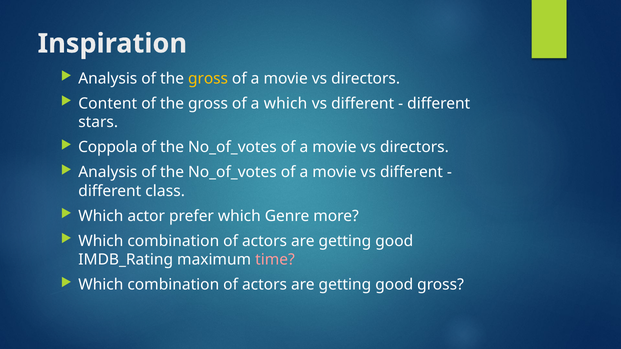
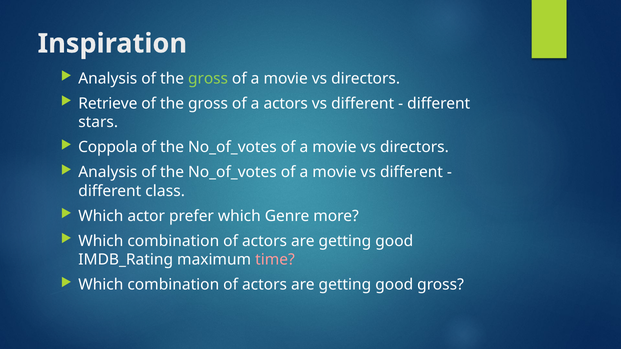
gross at (208, 78) colour: yellow -> light green
Content: Content -> Retrieve
a which: which -> actors
